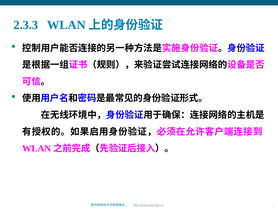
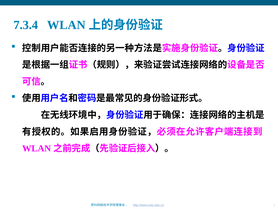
2.3.3: 2.3.3 -> 7.3.4
